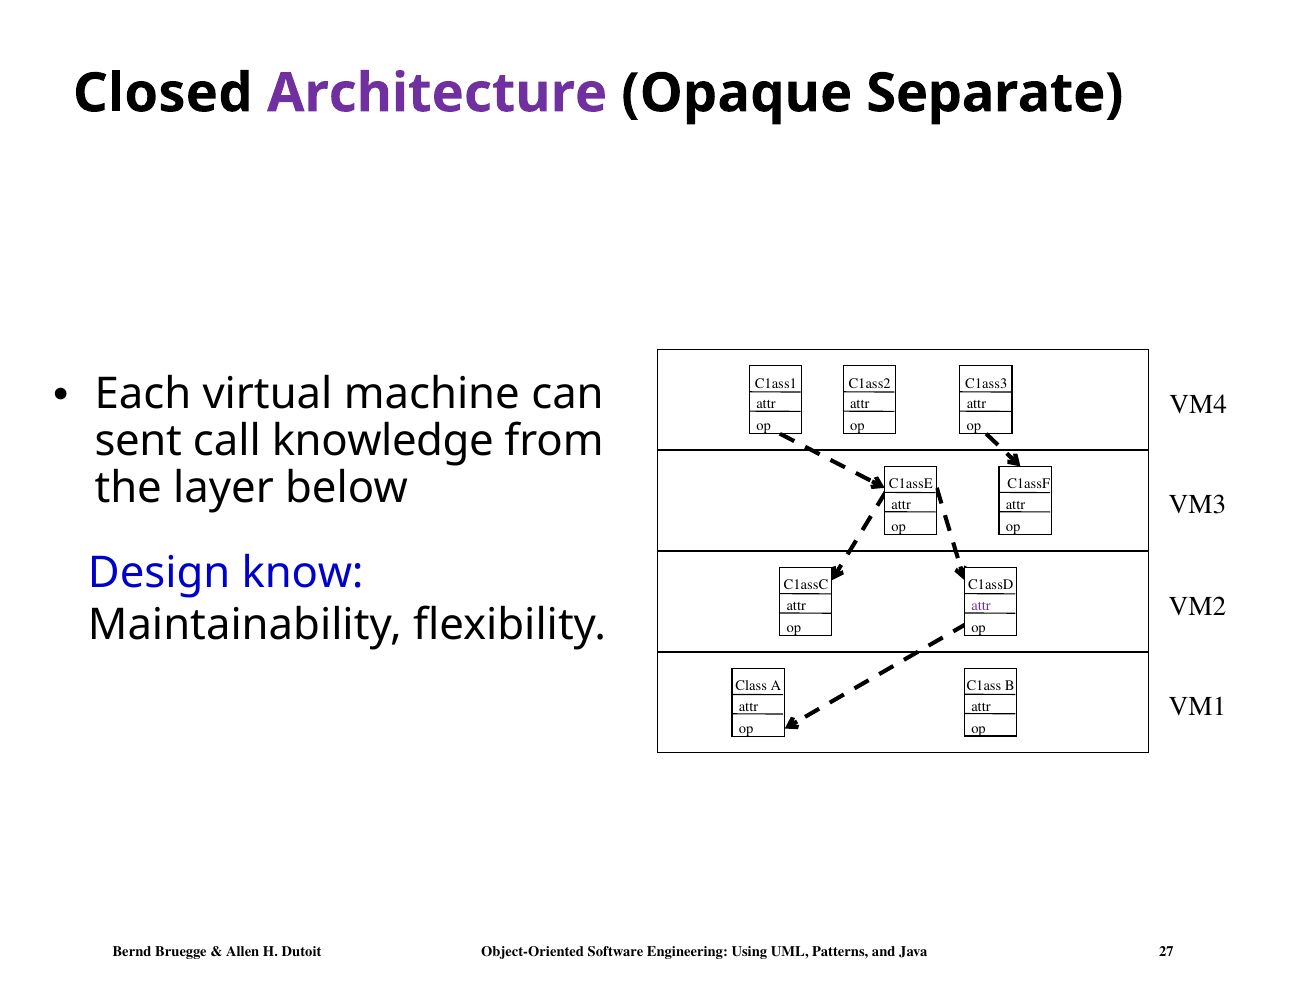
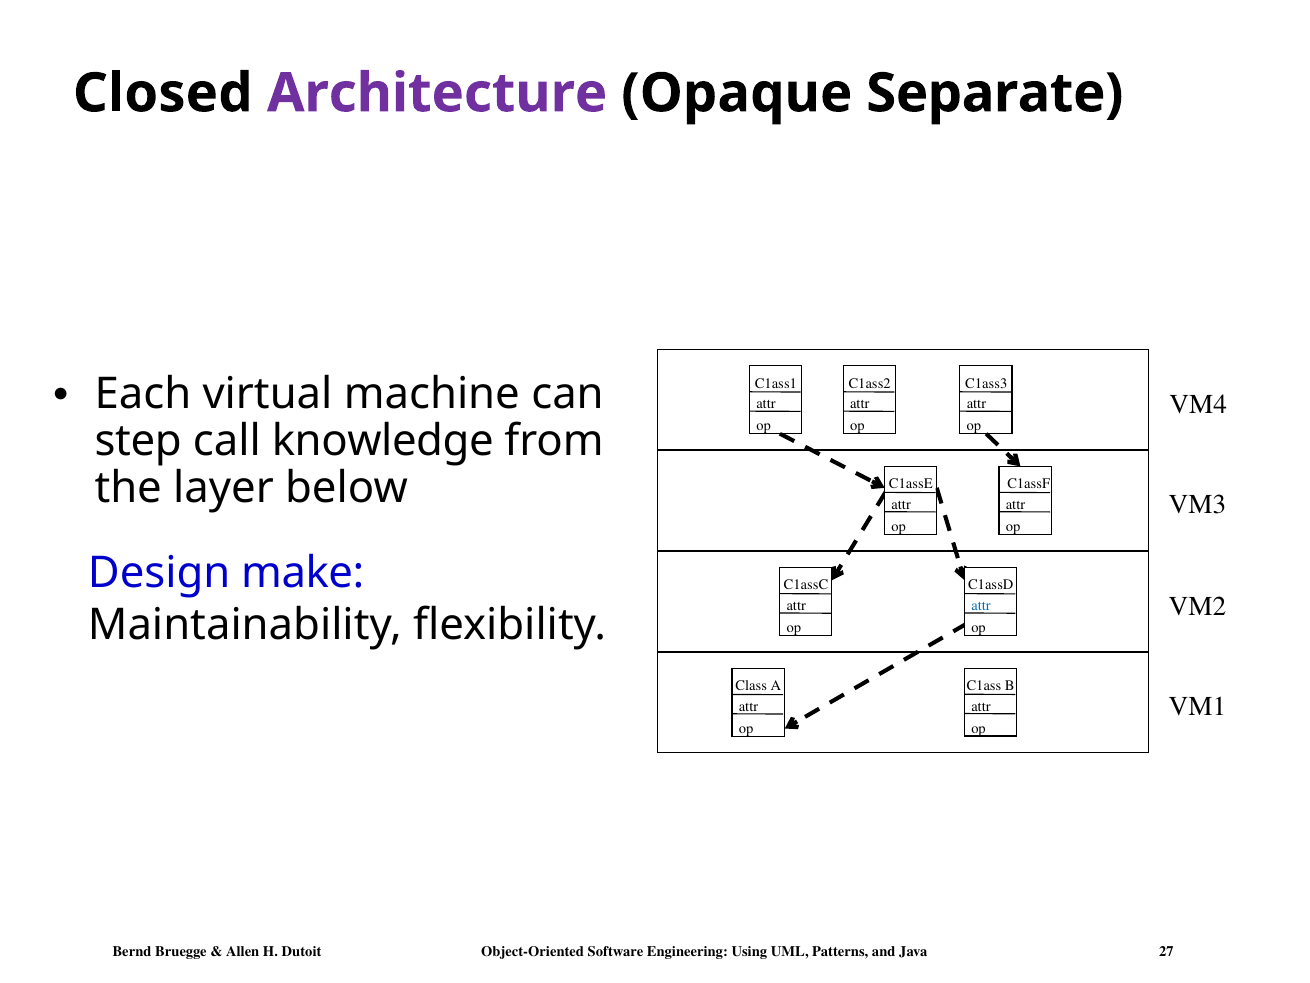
sent: sent -> step
know: know -> make
attr at (981, 605) colour: purple -> blue
